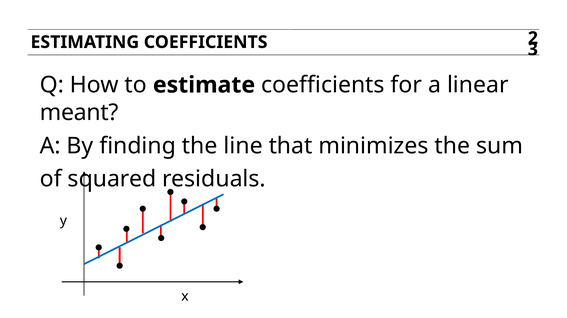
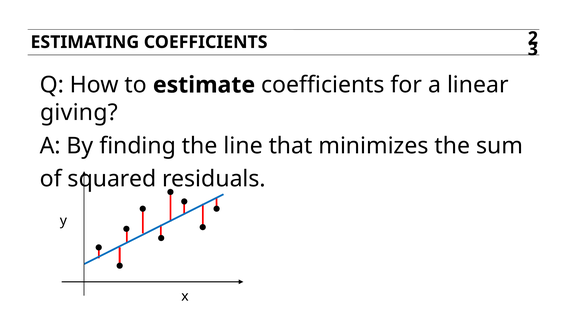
meant: meant -> giving
